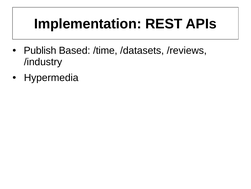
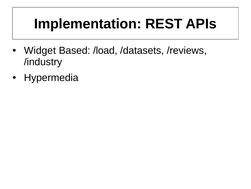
Publish: Publish -> Widget
/time: /time -> /load
